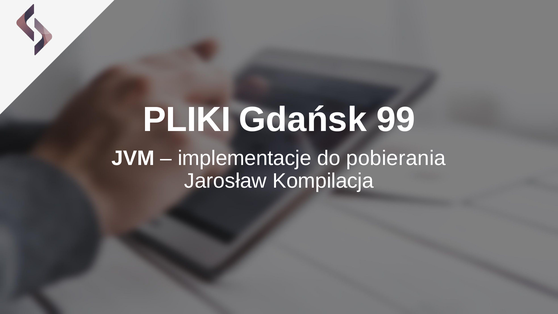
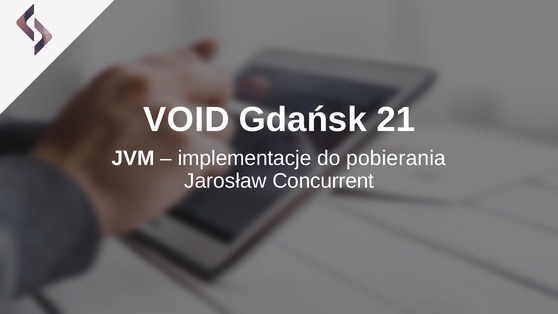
PLIKI: PLIKI -> VOID
99: 99 -> 21
Kompilacja: Kompilacja -> Concurrent
